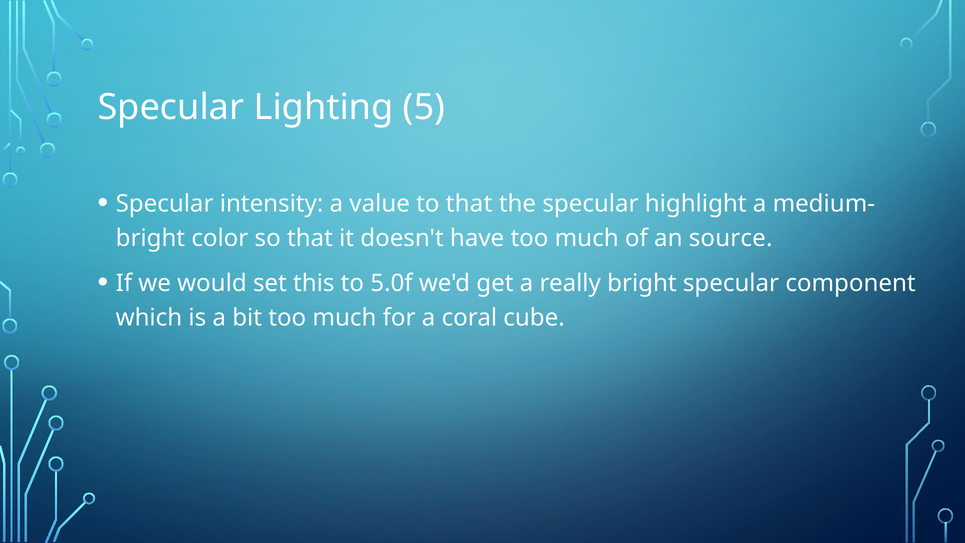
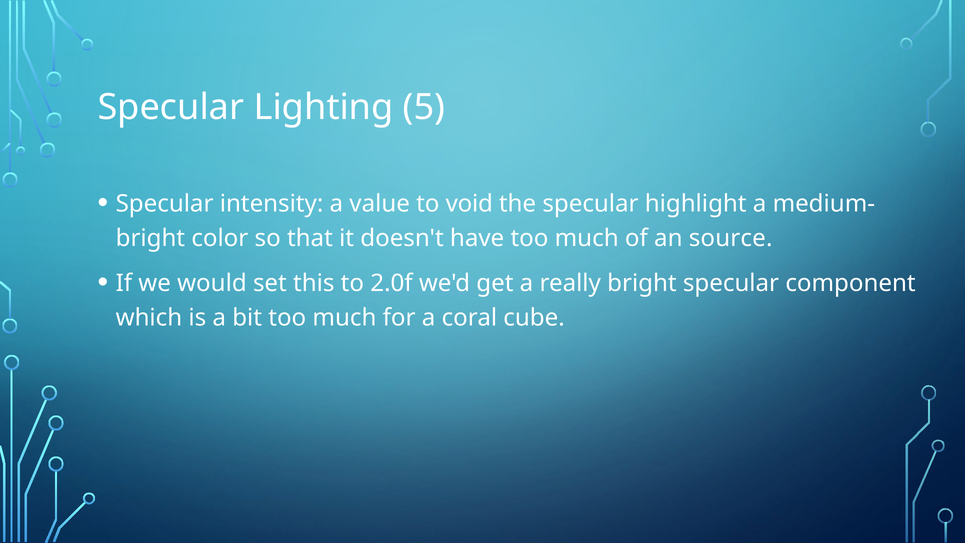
to that: that -> void
5.0f: 5.0f -> 2.0f
